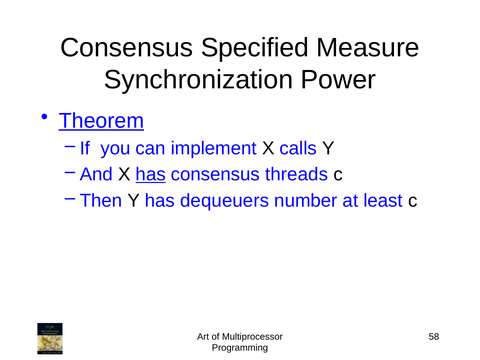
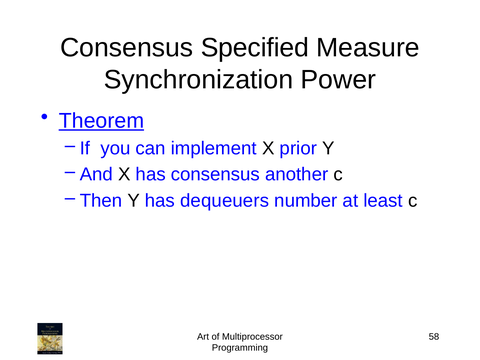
calls: calls -> prior
has at (151, 174) underline: present -> none
threads: threads -> another
